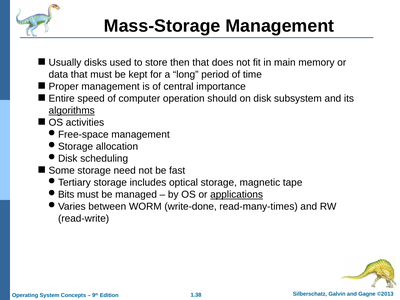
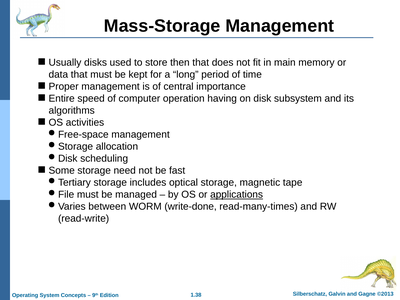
should: should -> having
algorithms underline: present -> none
Bits: Bits -> File
